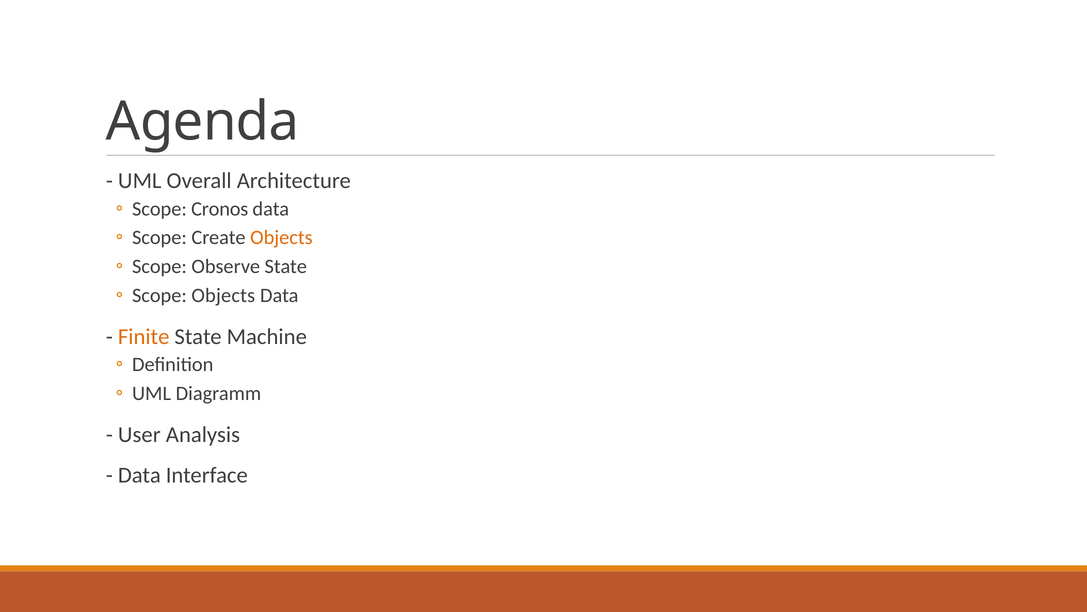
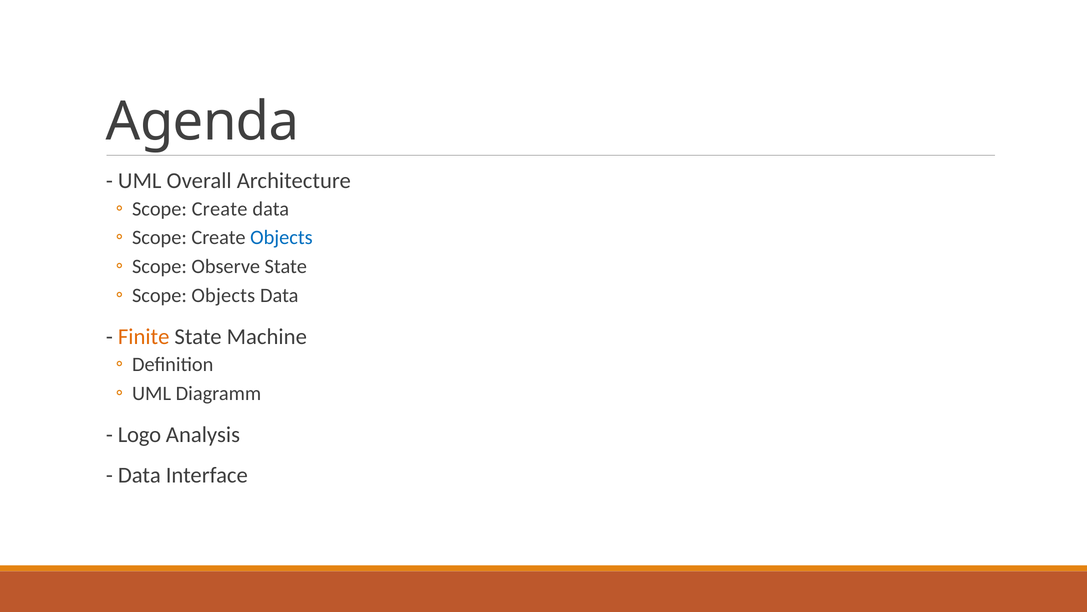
Cronos at (220, 209): Cronos -> Create
Objects at (281, 237) colour: orange -> blue
User: User -> Logo
